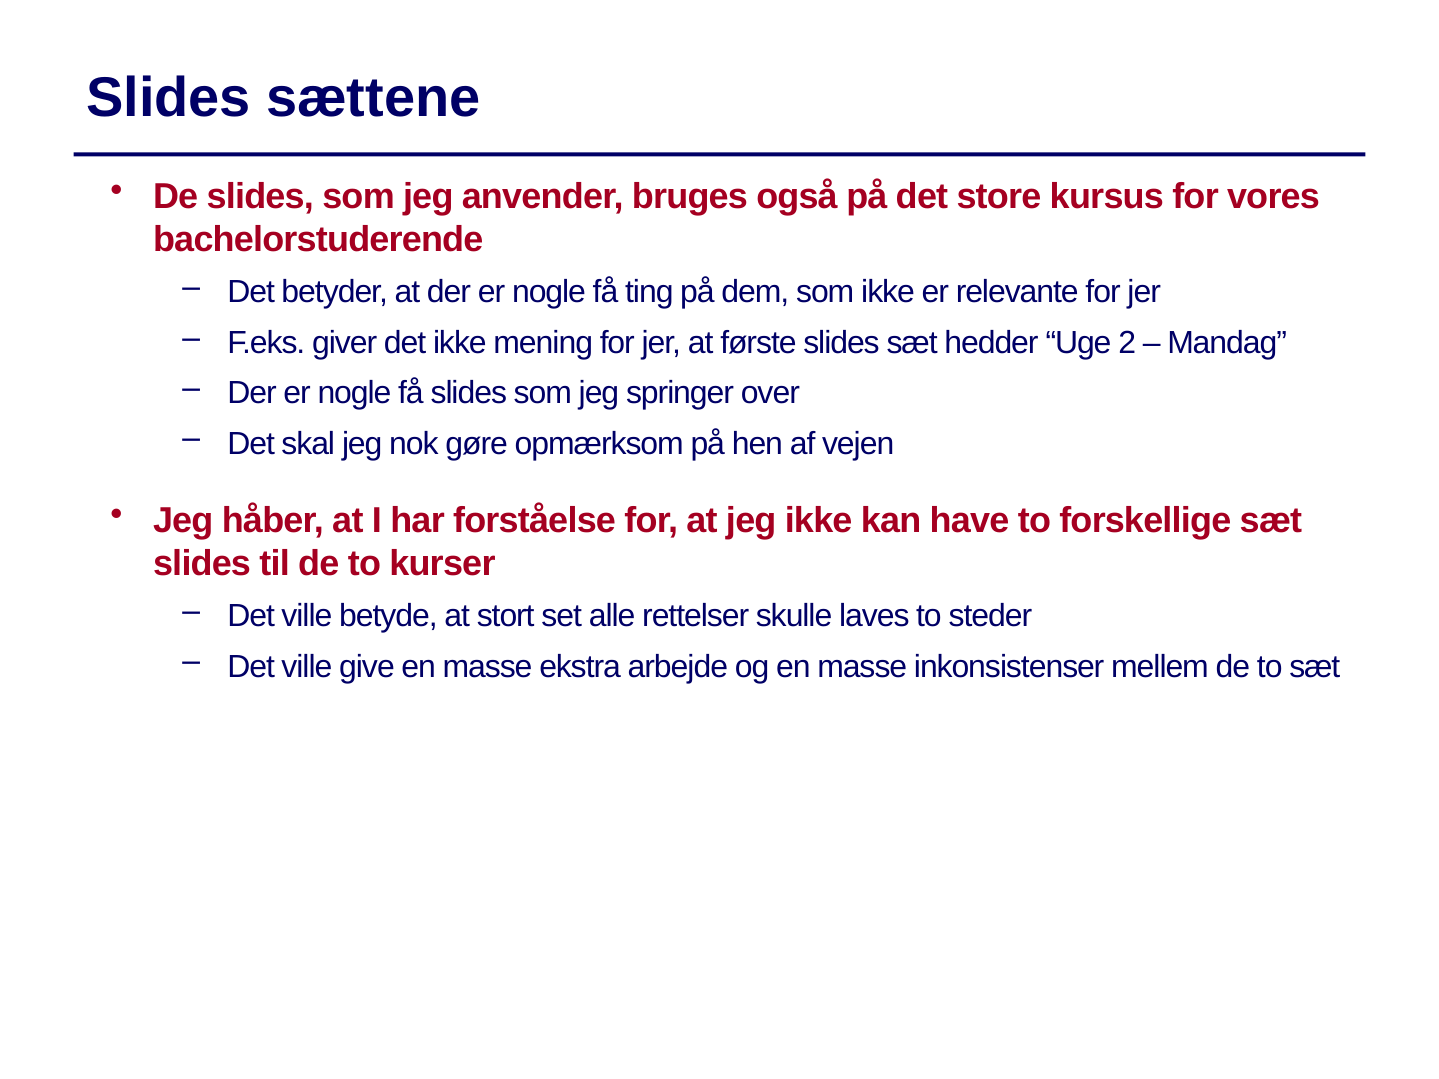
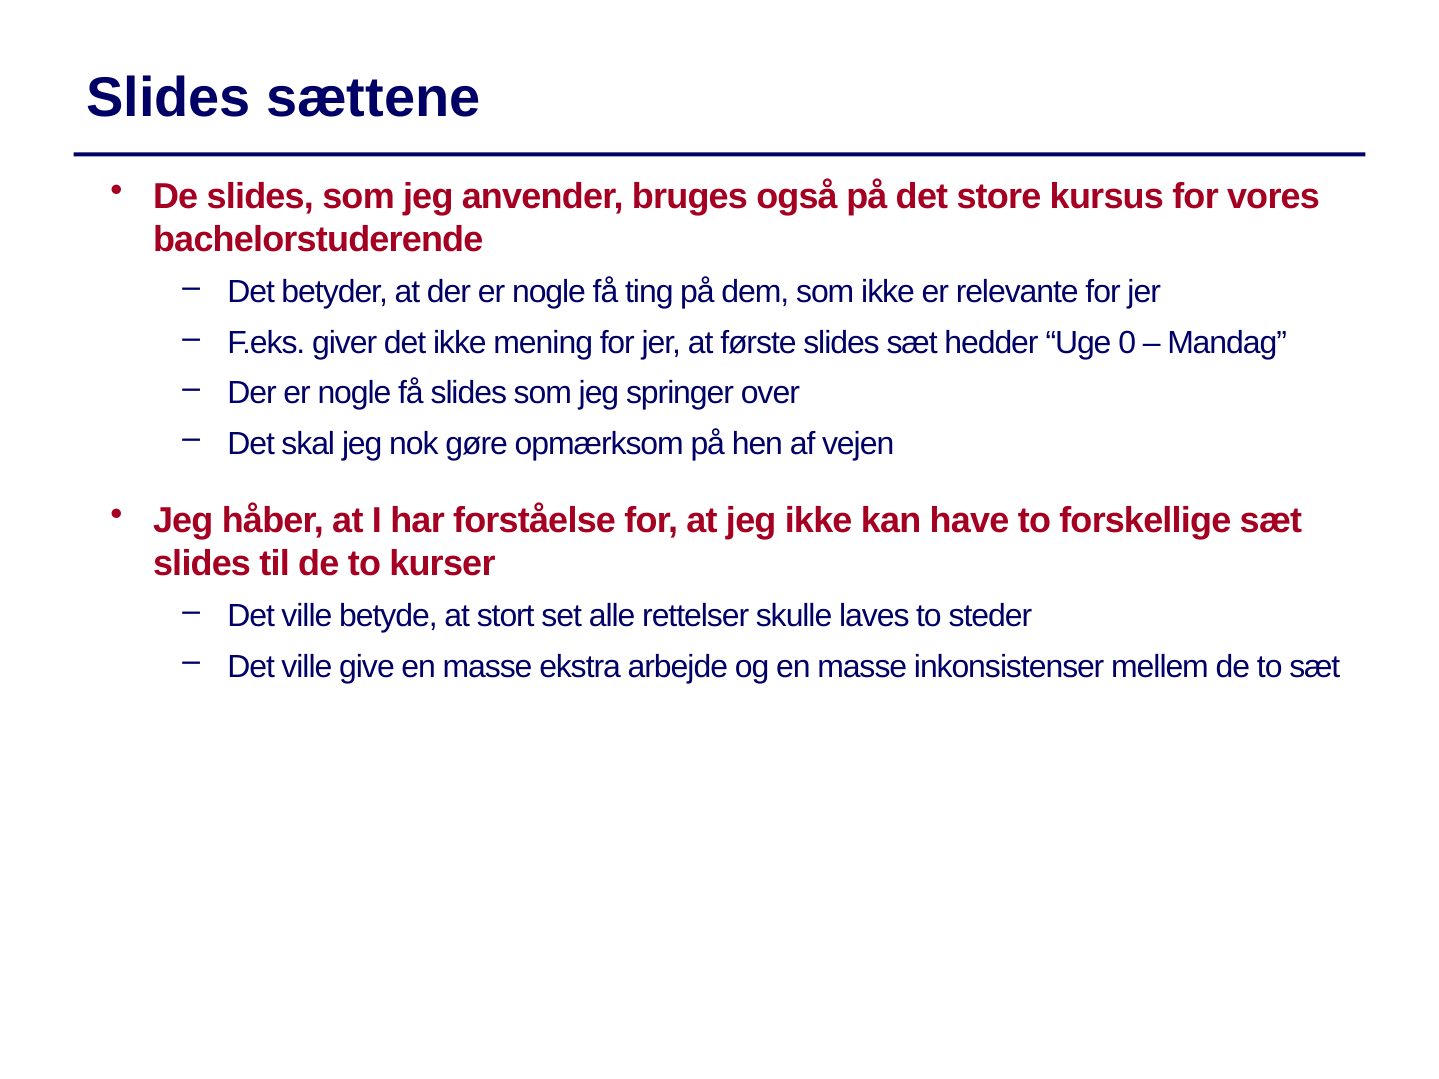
2: 2 -> 0
